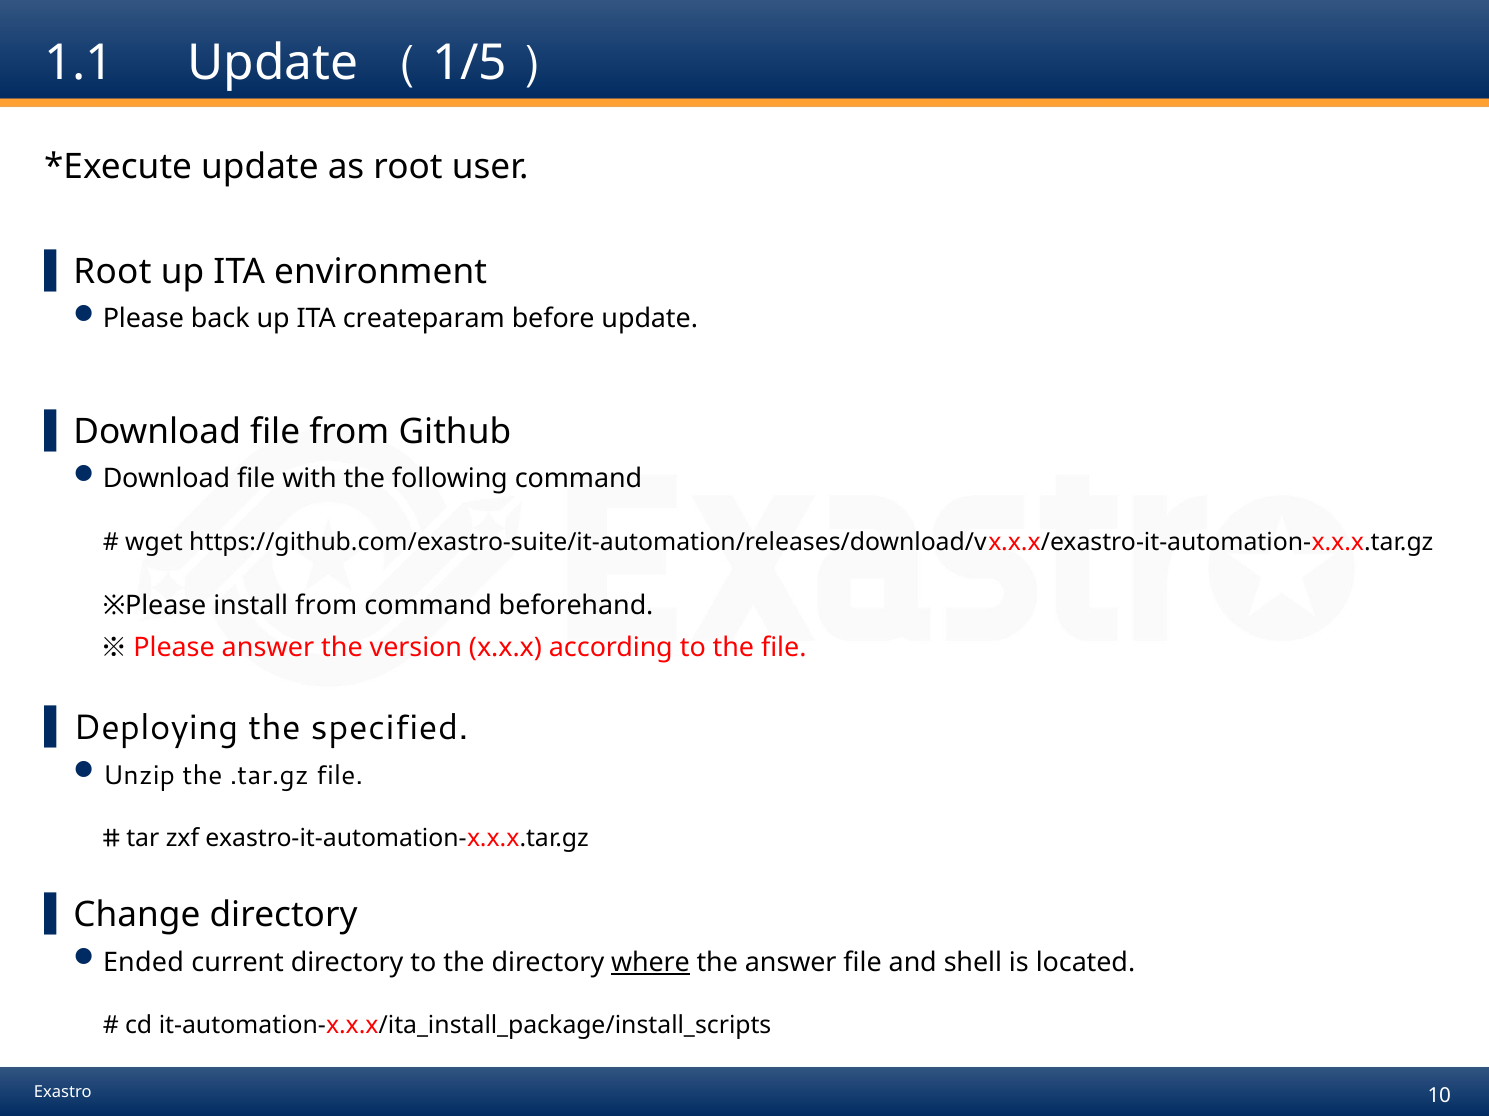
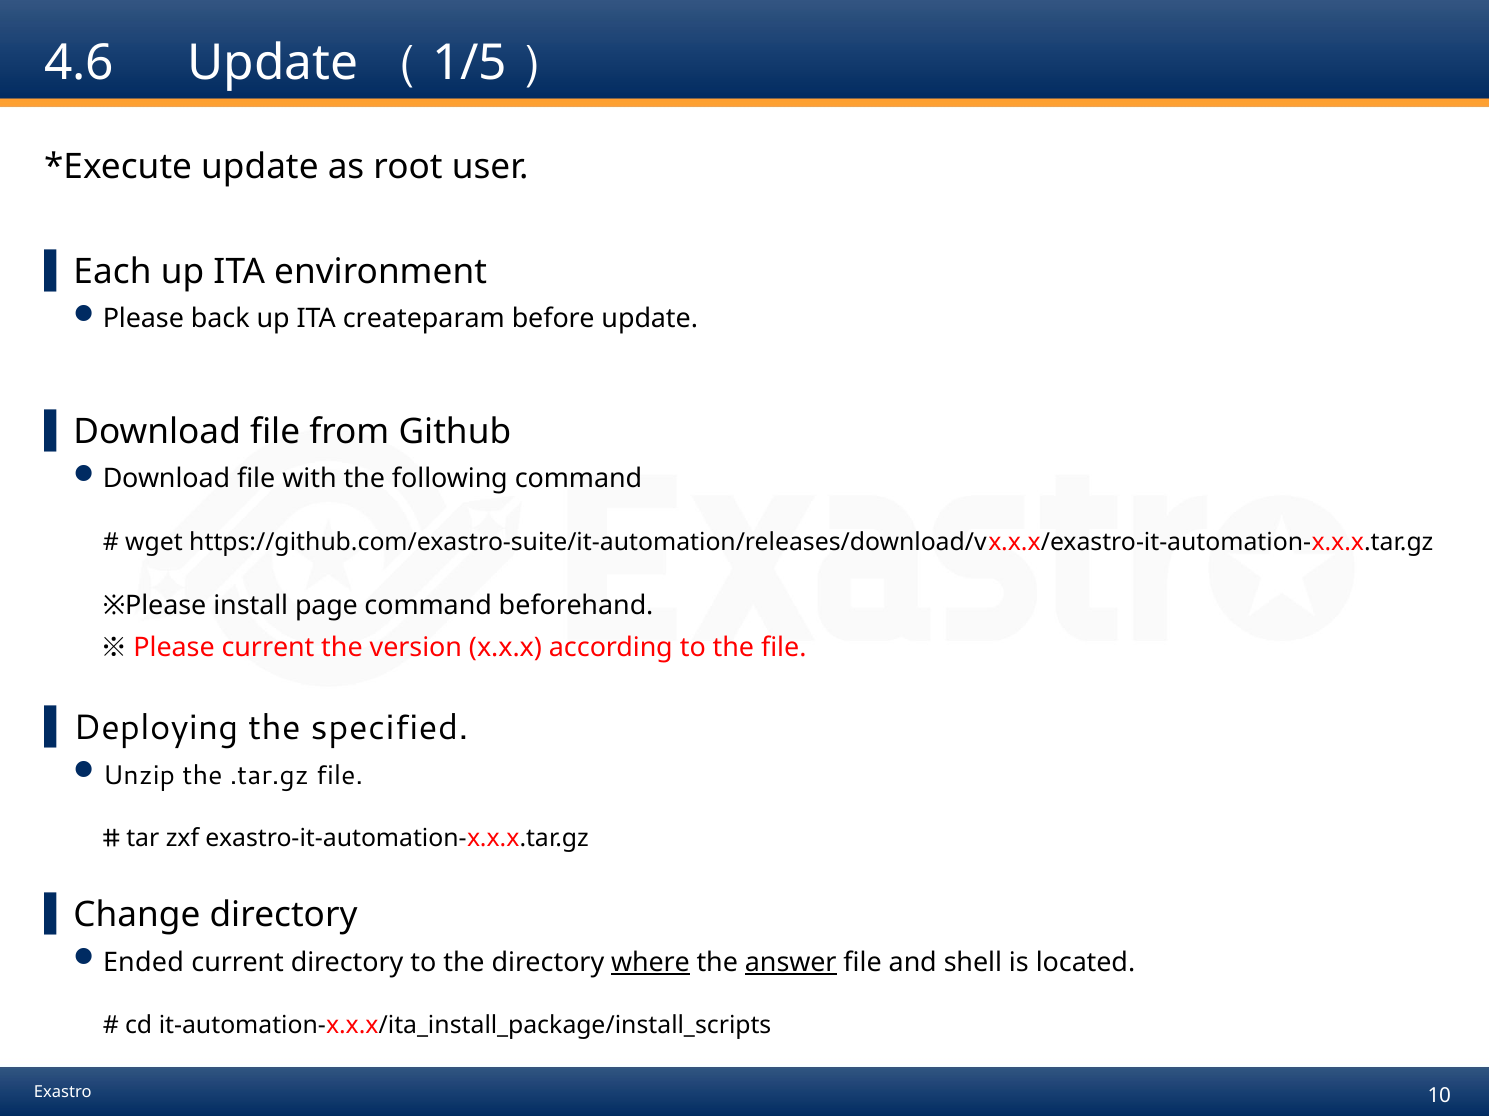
1.1: 1.1 -> 4.6
Root at (112, 272): Root -> Each
install from: from -> page
※Please answer: answer -> current
answer at (791, 963) underline: none -> present
